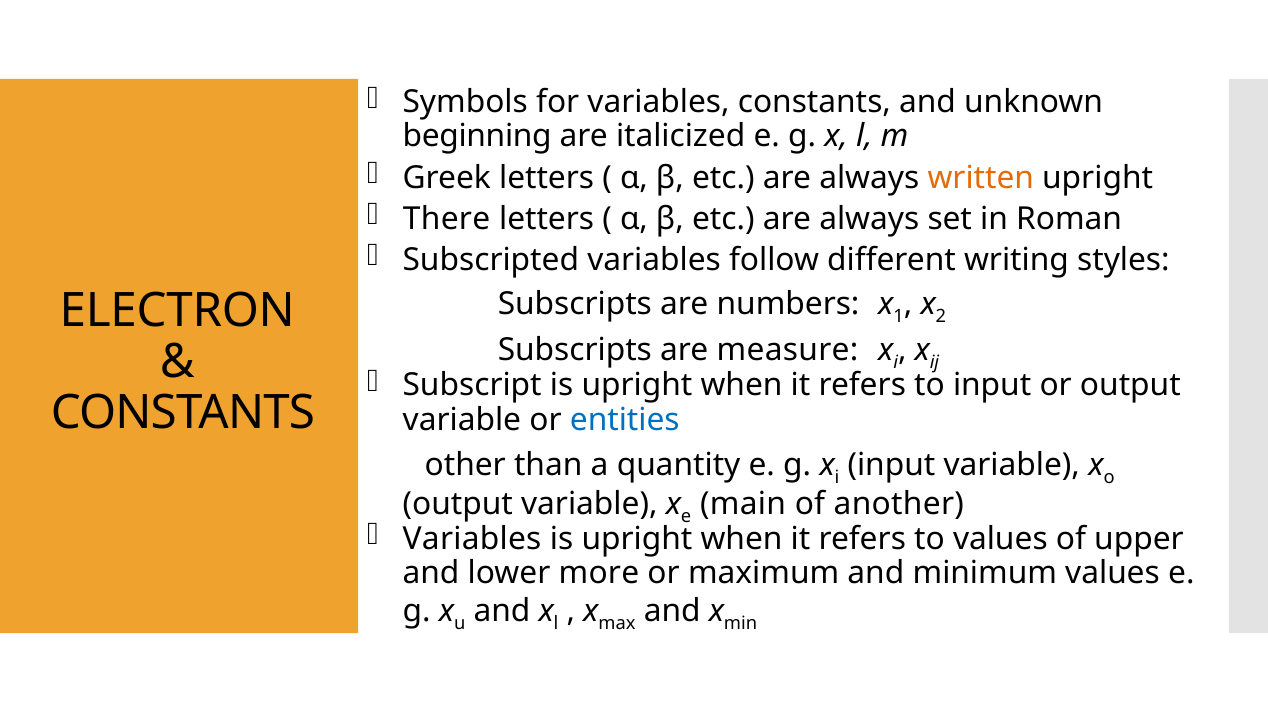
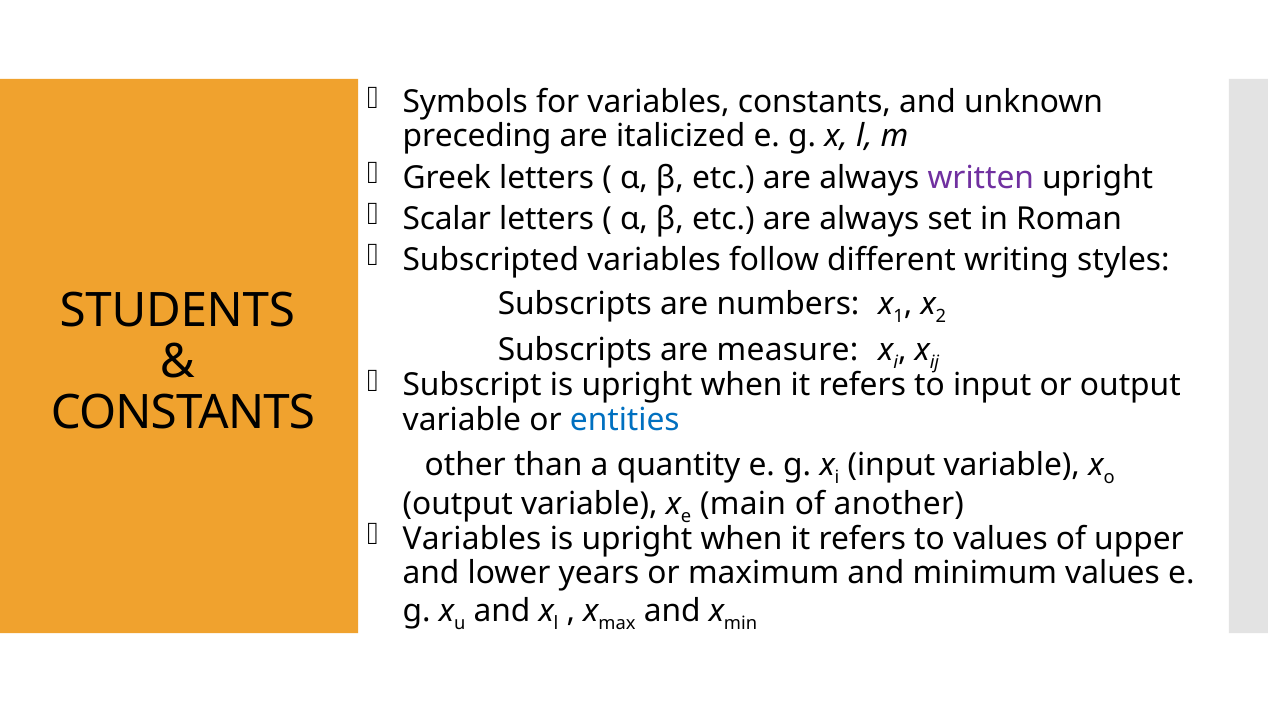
beginning: beginning -> preceding
written colour: orange -> purple
There: There -> Scalar
ELECTRON: ELECTRON -> STUDENTS
more: more -> years
